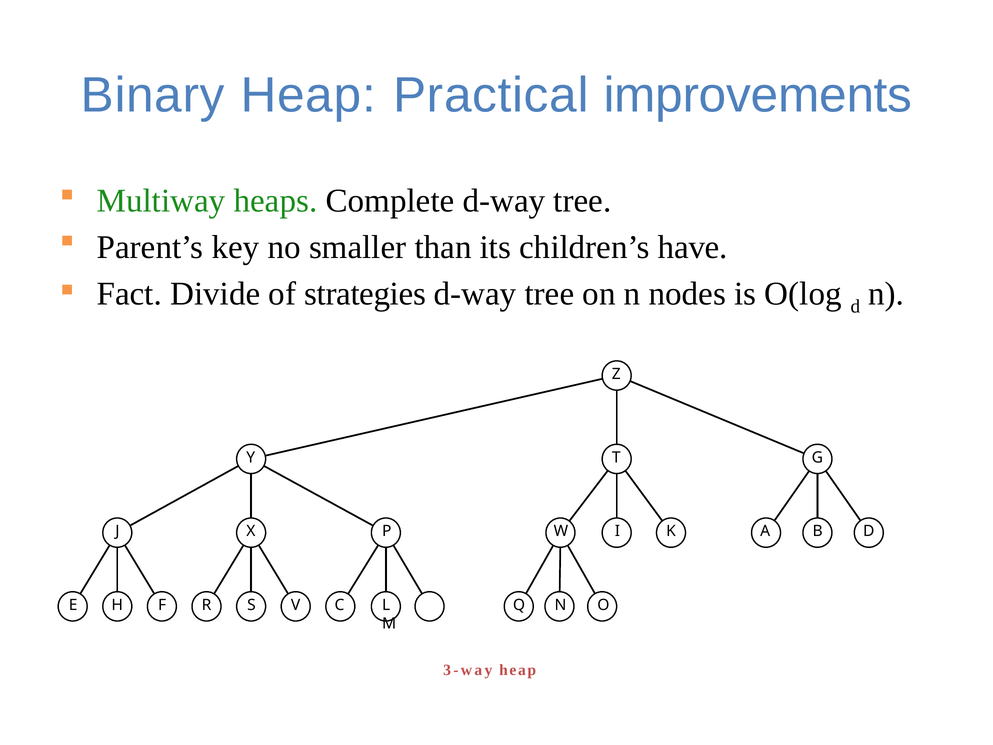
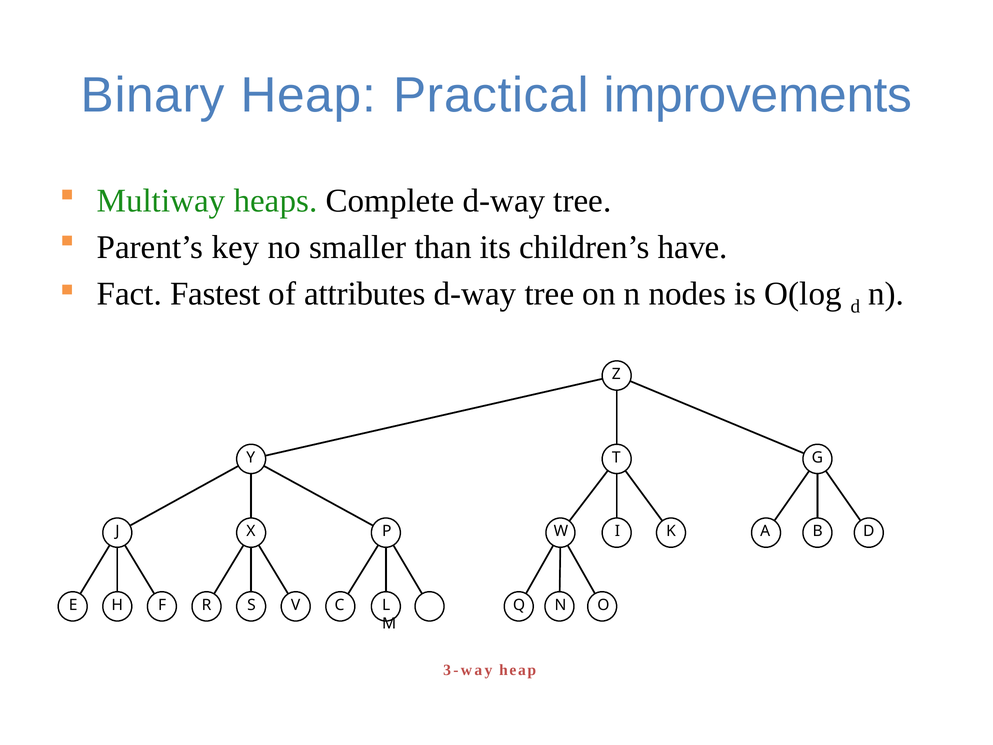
Divide: Divide -> Fastest
strategies: strategies -> attributes
